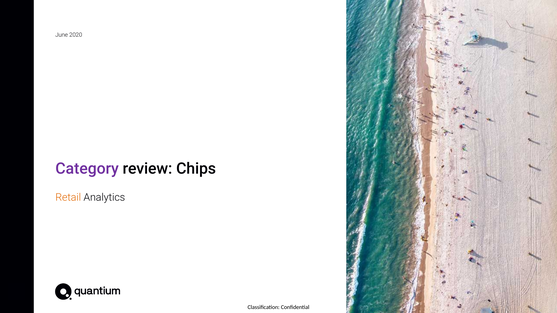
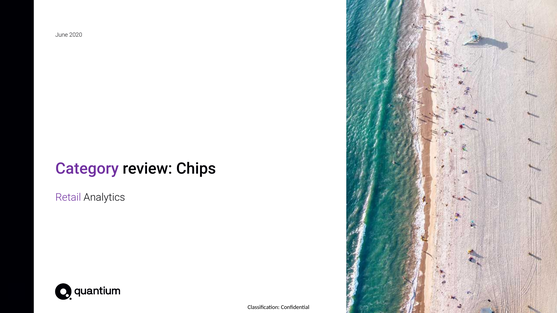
Retail colour: orange -> purple
